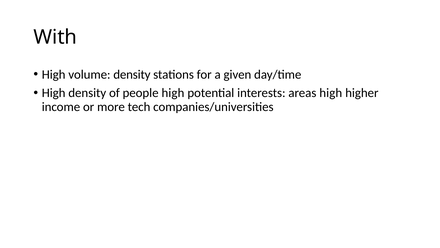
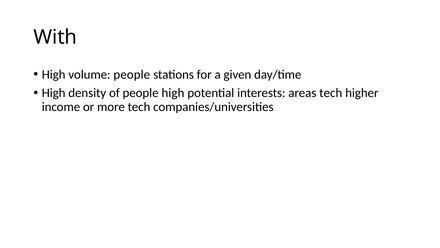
volume density: density -> people
areas high: high -> tech
